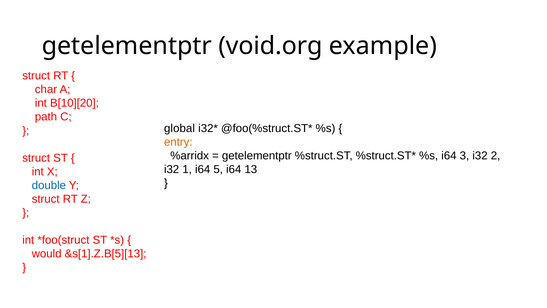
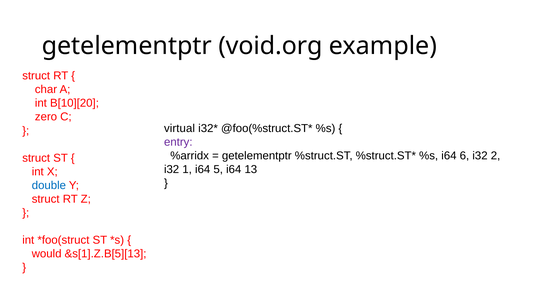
path: path -> zero
global: global -> virtual
entry colour: orange -> purple
3: 3 -> 6
